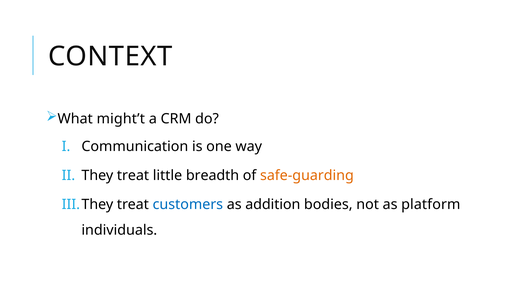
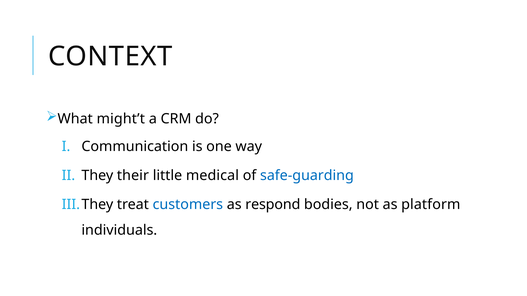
They treat: treat -> their
breadth: breadth -> medical
safe-guarding colour: orange -> blue
addition: addition -> respond
